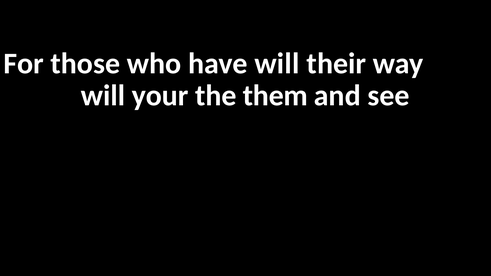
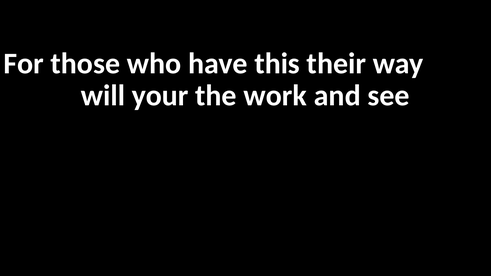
have will: will -> this
them: them -> work
